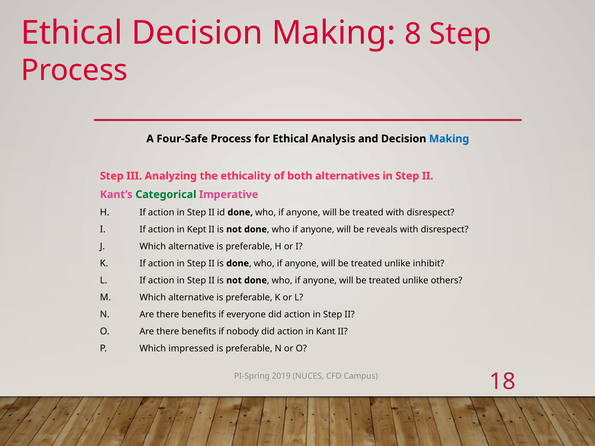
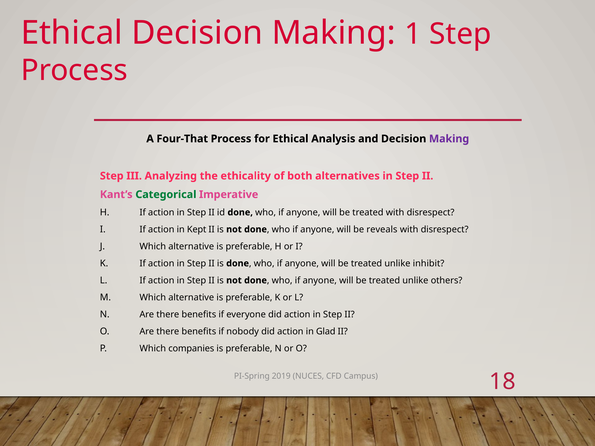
8: 8 -> 1
Four-Safe: Four-Safe -> Four-That
Making at (449, 139) colour: blue -> purple
Kant: Kant -> Glad
impressed: impressed -> companies
